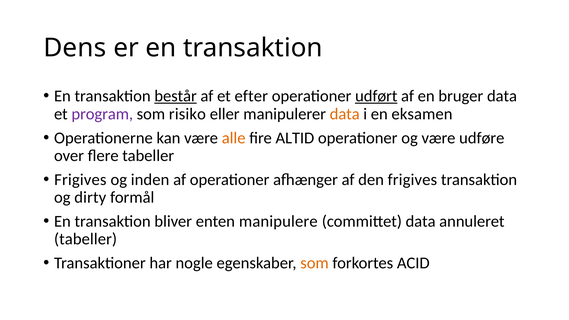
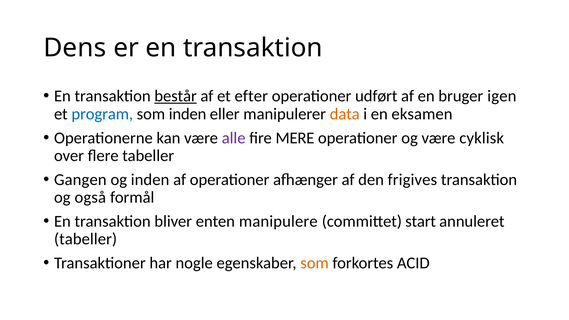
udført underline: present -> none
bruger data: data -> igen
program colour: purple -> blue
som risiko: risiko -> inden
alle colour: orange -> purple
ALTID: ALTID -> MERE
udføre: udføre -> cyklisk
Frigives at (80, 180): Frigives -> Gangen
dirty: dirty -> også
committet data: data -> start
